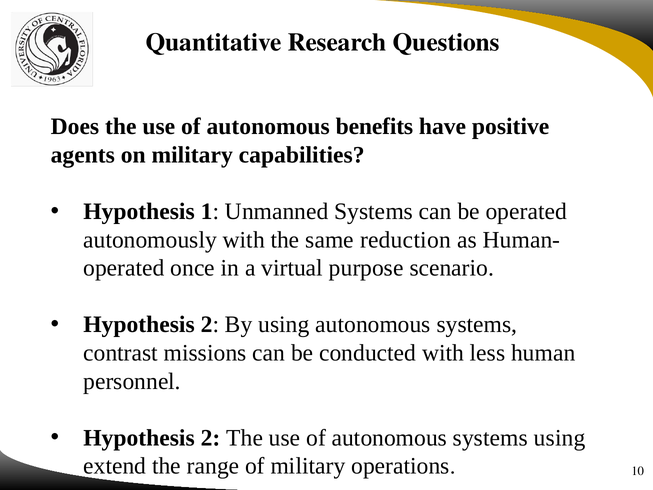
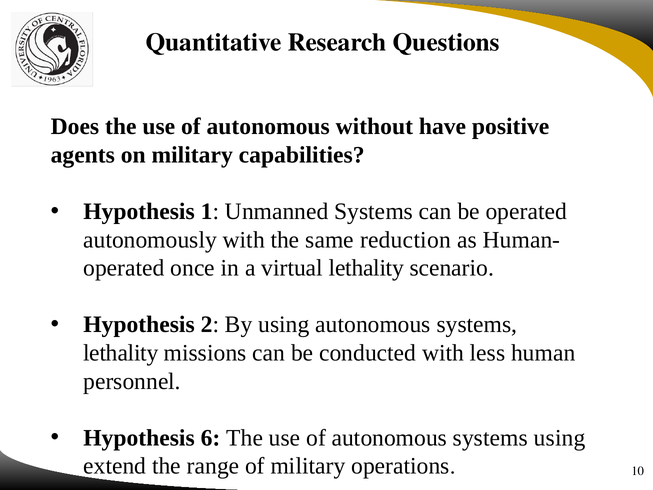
benefits: benefits -> without
virtual purpose: purpose -> lethality
contrast at (121, 353): contrast -> lethality
2 at (210, 438): 2 -> 6
